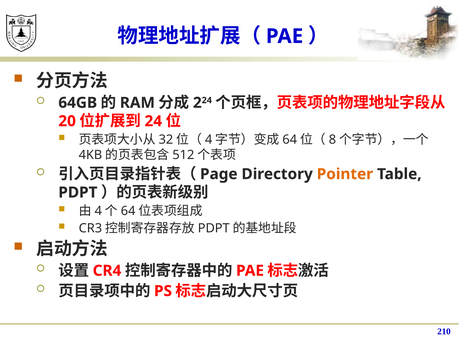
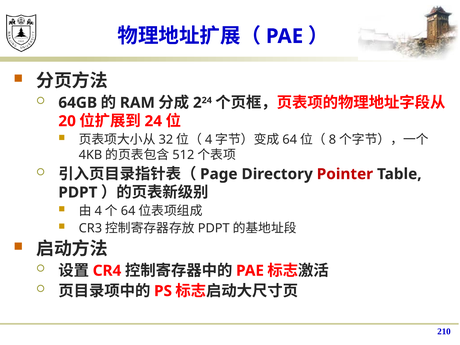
Pointer colour: orange -> red
